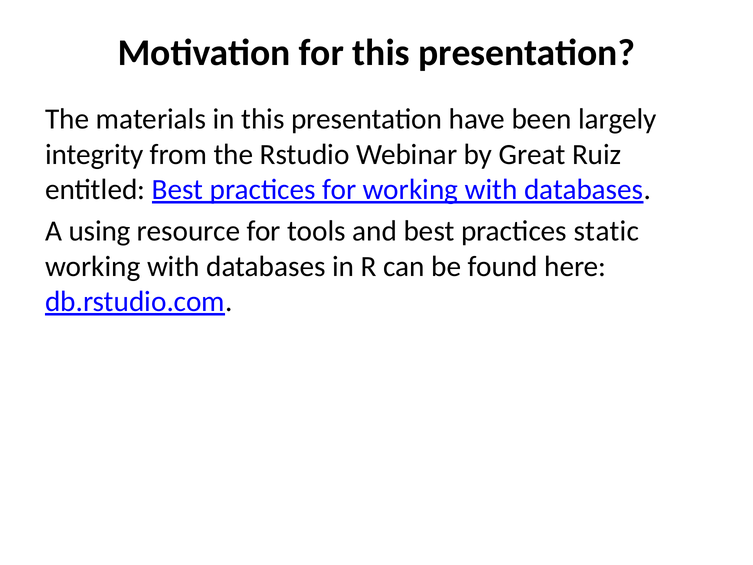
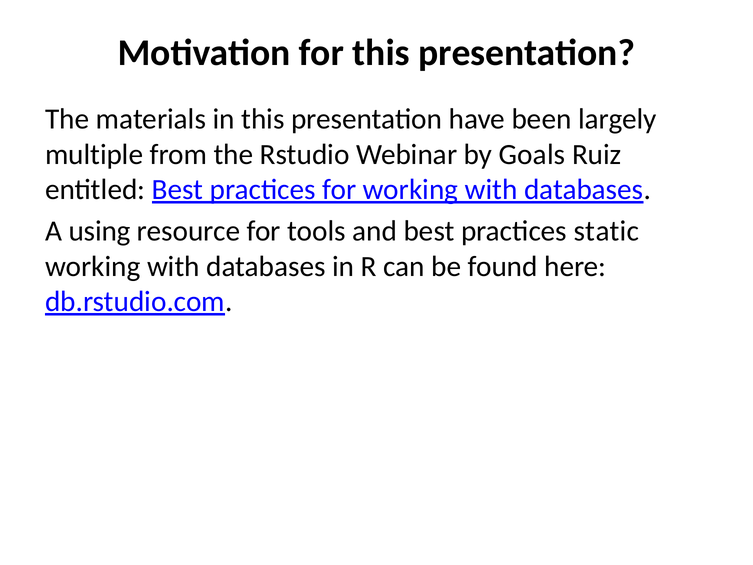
integrity: integrity -> multiple
Great: Great -> Goals
